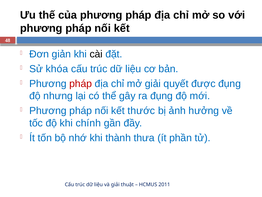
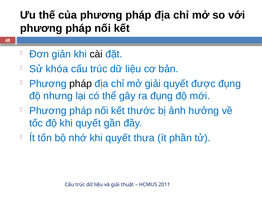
pháp at (81, 84) colour: red -> black
độ khi chính: chính -> quyết
nhớ khi thành: thành -> quyết
